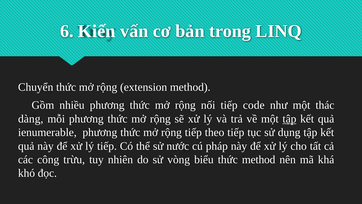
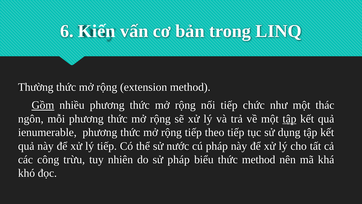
Chuyển: Chuyển -> Thường
Gồm underline: none -> present
code: code -> chức
dàng: dàng -> ngôn
sử vòng: vòng -> pháp
